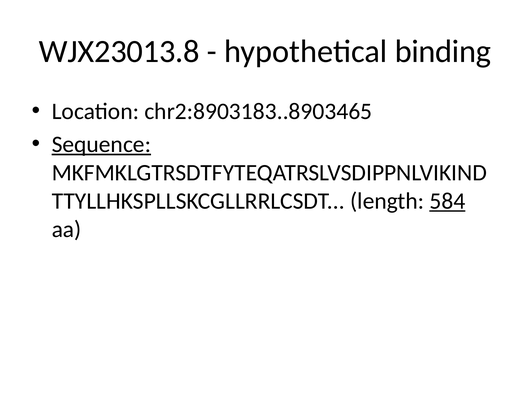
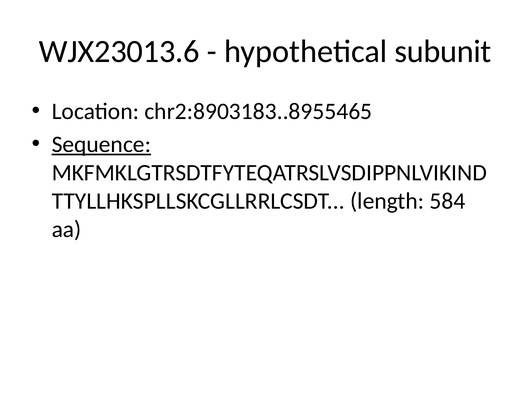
WJX23013.8: WJX23013.8 -> WJX23013.6
binding: binding -> subunit
chr2:8903183..8903465: chr2:8903183..8903465 -> chr2:8903183..8955465
584 underline: present -> none
